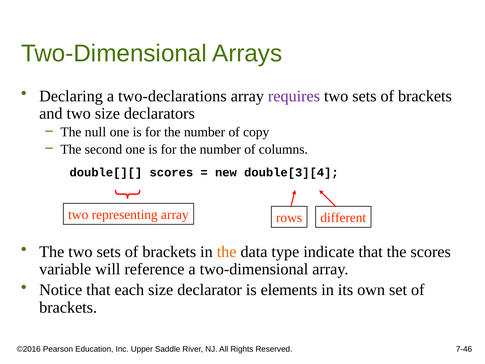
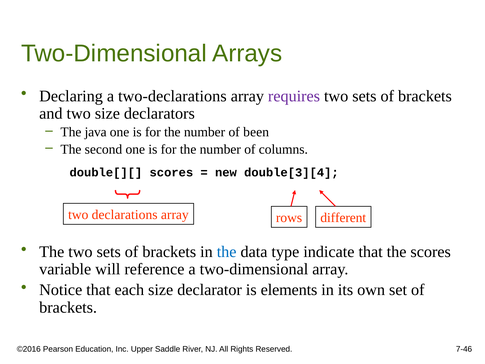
null: null -> java
copy: copy -> been
representing: representing -> declarations
the at (227, 252) colour: orange -> blue
